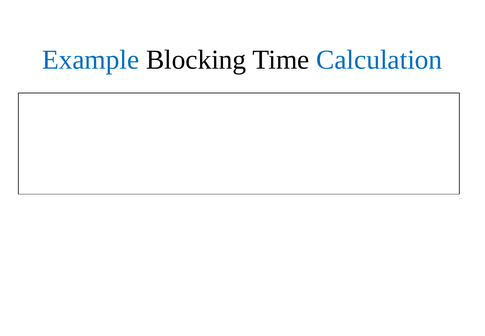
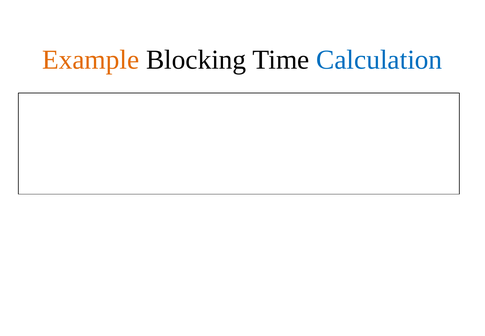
Example colour: blue -> orange
